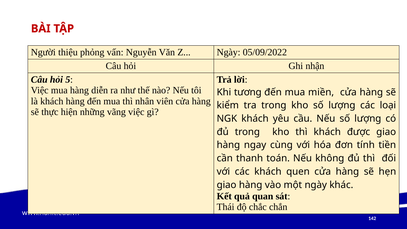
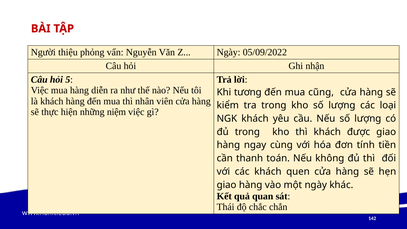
miền: miền -> cũng
vãng: vãng -> niệm
